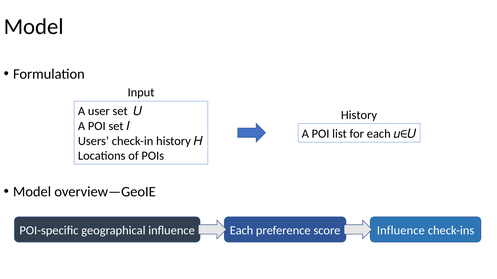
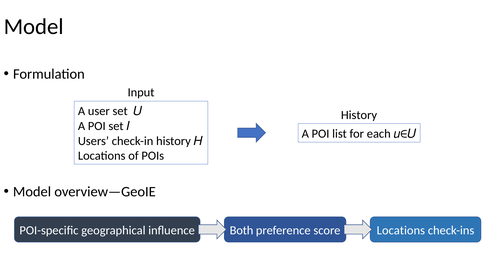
Each at (242, 231): Each -> Both
score Influence: Influence -> Locations
